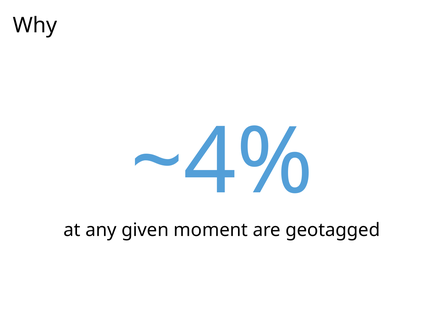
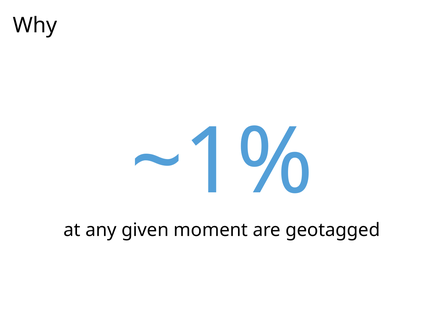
~4%: ~4% -> ~1%
